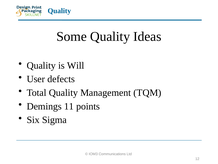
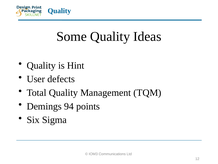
Will: Will -> Hint
11: 11 -> 94
